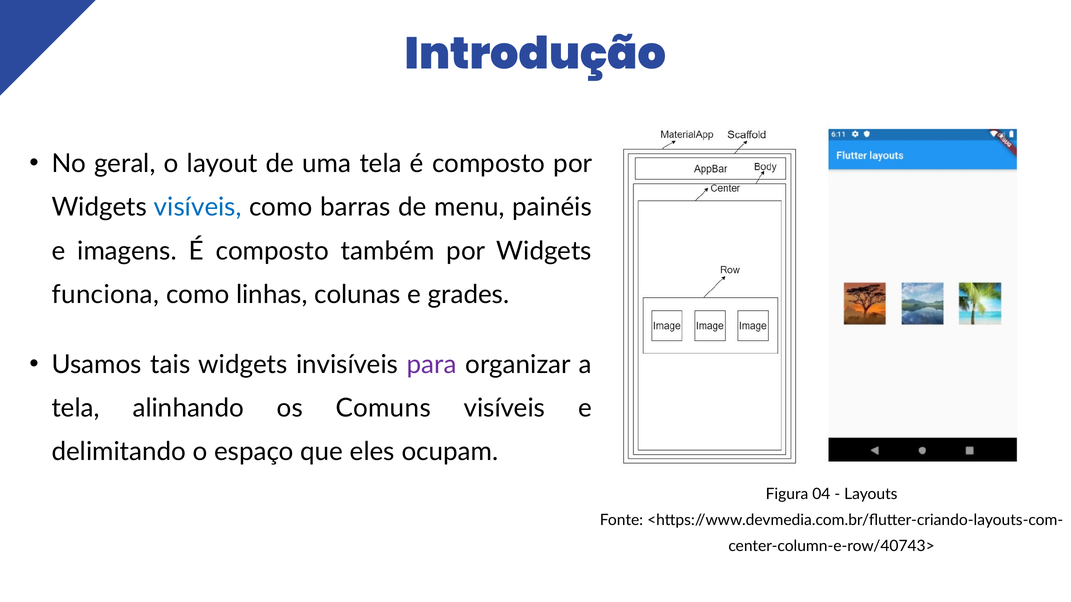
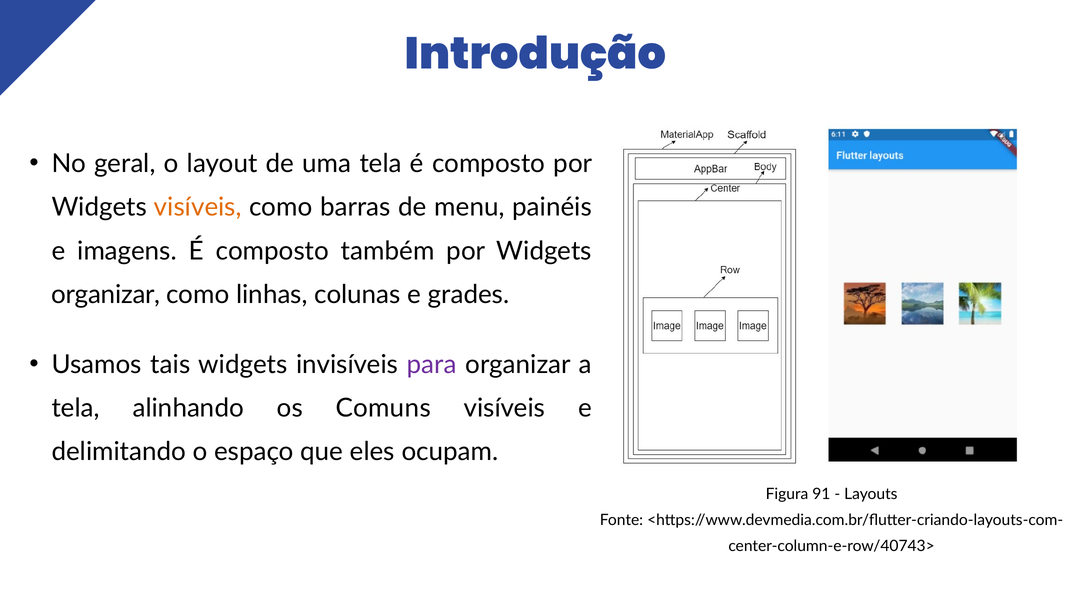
visíveis at (198, 207) colour: blue -> orange
funciona at (105, 295): funciona -> organizar
04: 04 -> 91
